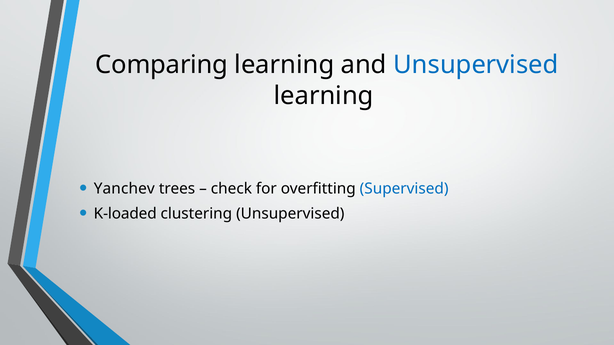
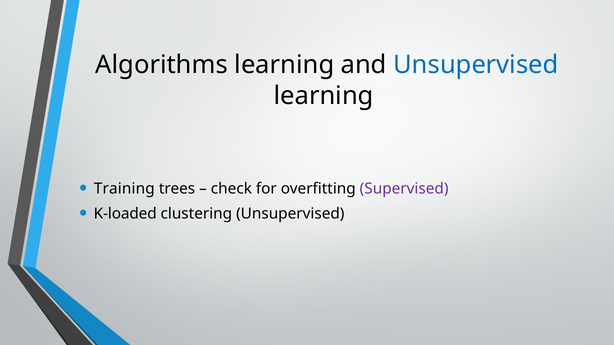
Comparing: Comparing -> Algorithms
Yanchev: Yanchev -> Training
Supervised colour: blue -> purple
